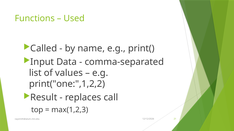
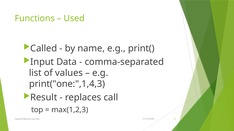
print("one:",1,2,2: print("one:",1,2,2 -> print("one:",1,4,3
